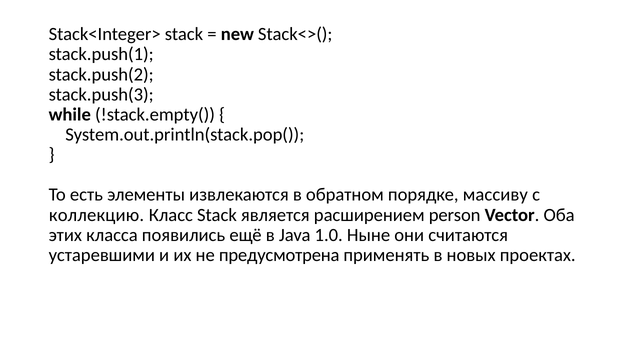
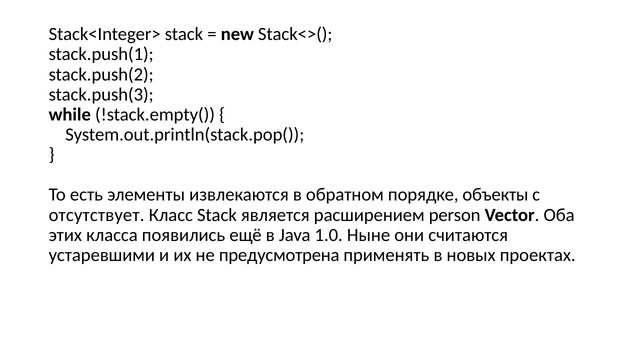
массиву: массиву -> объекты
коллекцию: коллекцию -> отсутствует
